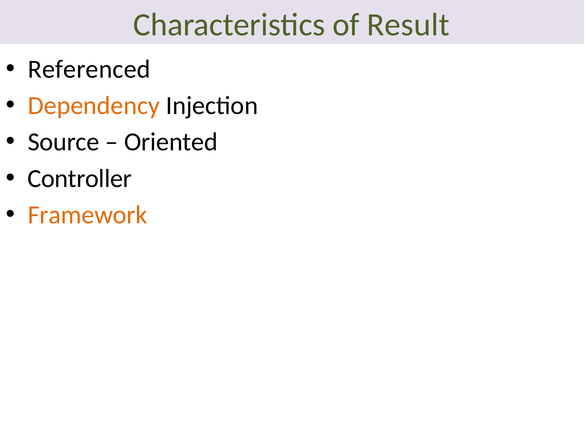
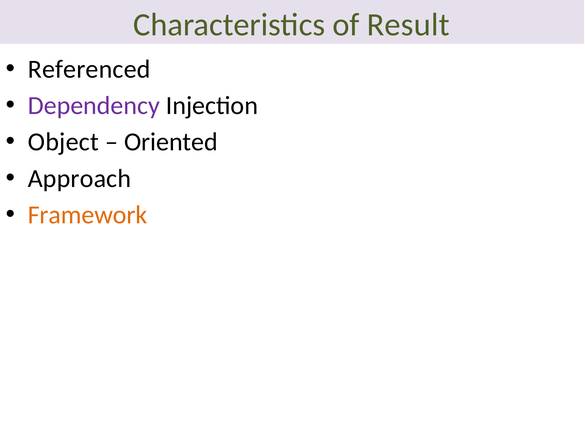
Dependency colour: orange -> purple
Source: Source -> Object
Controller: Controller -> Approach
